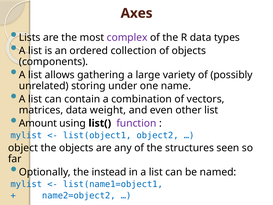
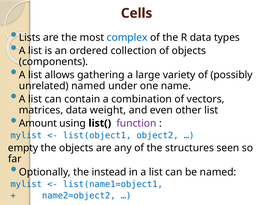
Axes: Axes -> Cells
complex colour: purple -> blue
unrelated storing: storing -> named
object: object -> empty
